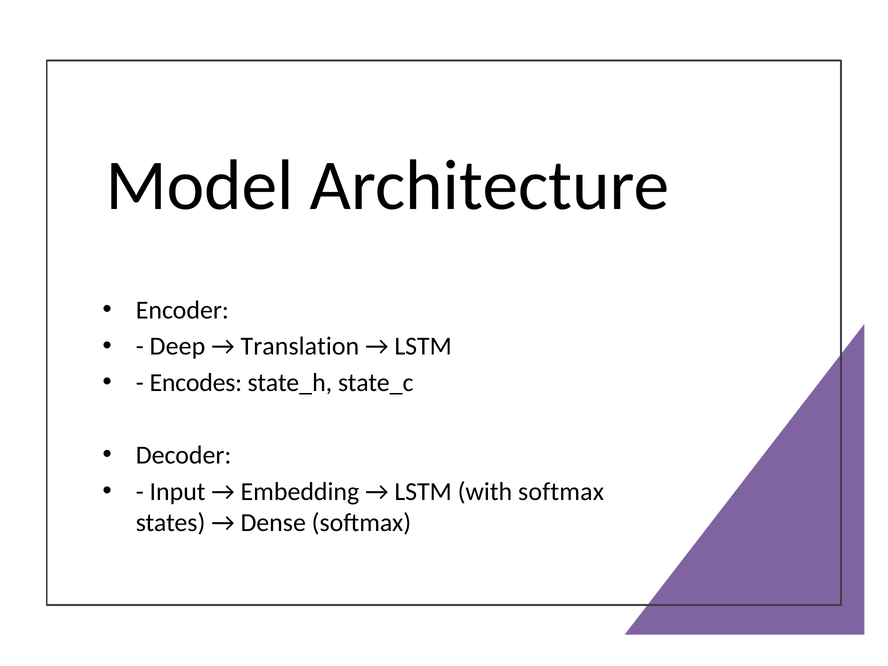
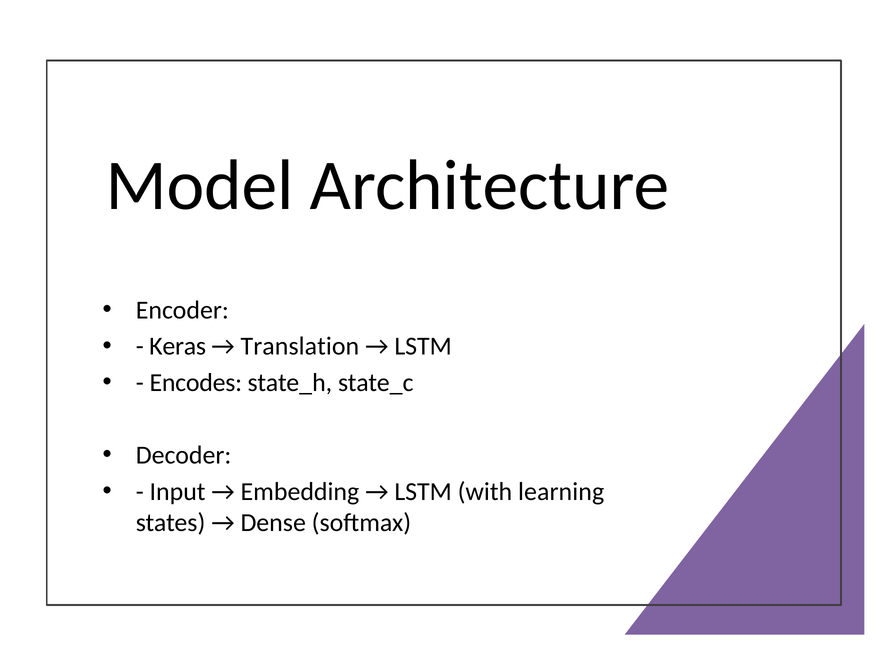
Deep: Deep -> Keras
with softmax: softmax -> learning
